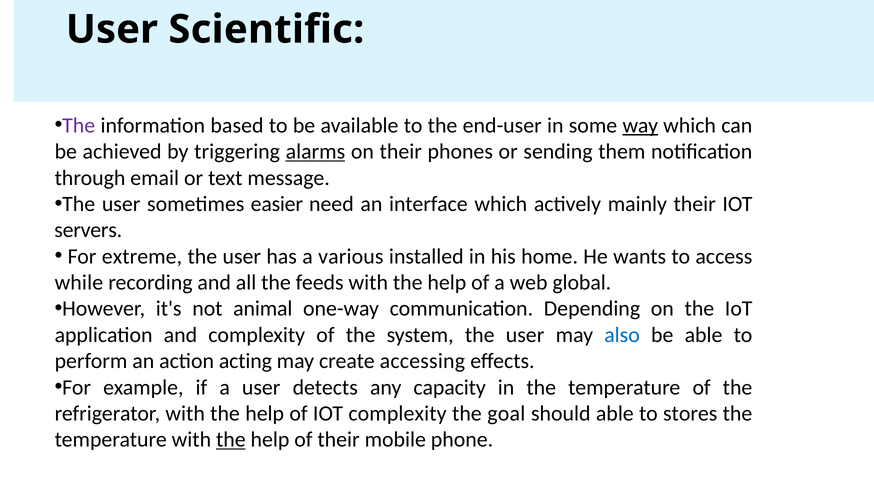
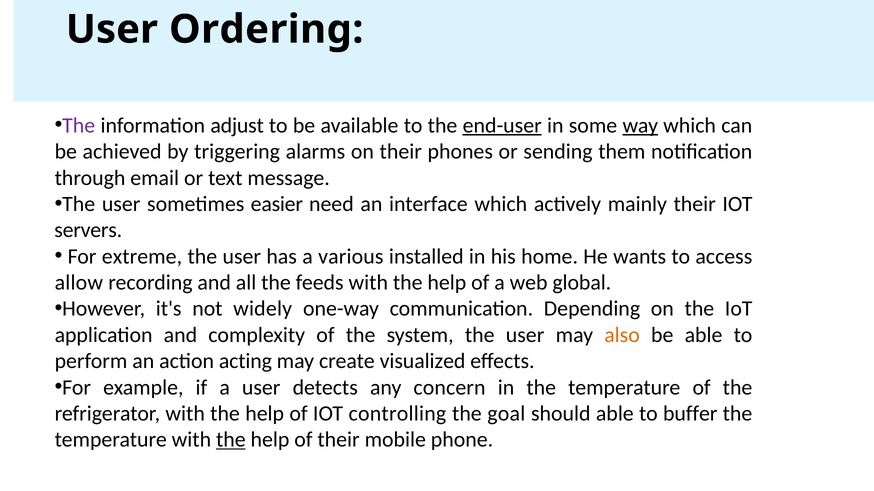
Scientific: Scientific -> Ordering
based: based -> adjust
end-user underline: none -> present
alarms underline: present -> none
while: while -> allow
animal: animal -> widely
also colour: blue -> orange
accessing: accessing -> visualized
capacity: capacity -> concern
IOT complexity: complexity -> controlling
stores: stores -> buffer
